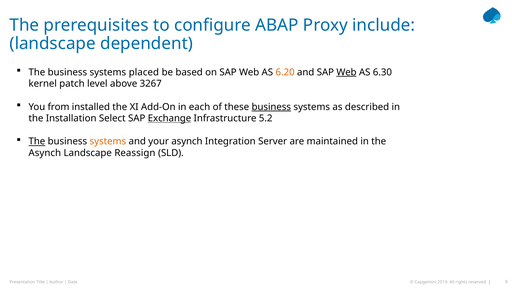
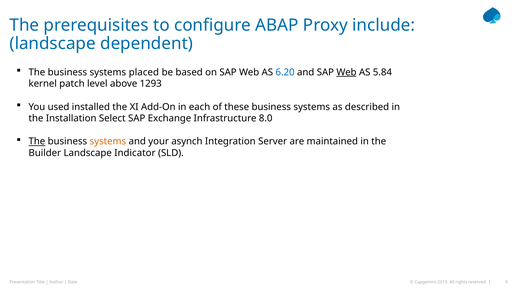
6.20 colour: orange -> blue
6.30: 6.30 -> 5.84
3267: 3267 -> 1293
from: from -> used
business at (271, 107) underline: present -> none
Exchange underline: present -> none
5.2: 5.2 -> 8.0
Asynch at (45, 153): Asynch -> Builder
Reassign: Reassign -> Indicator
